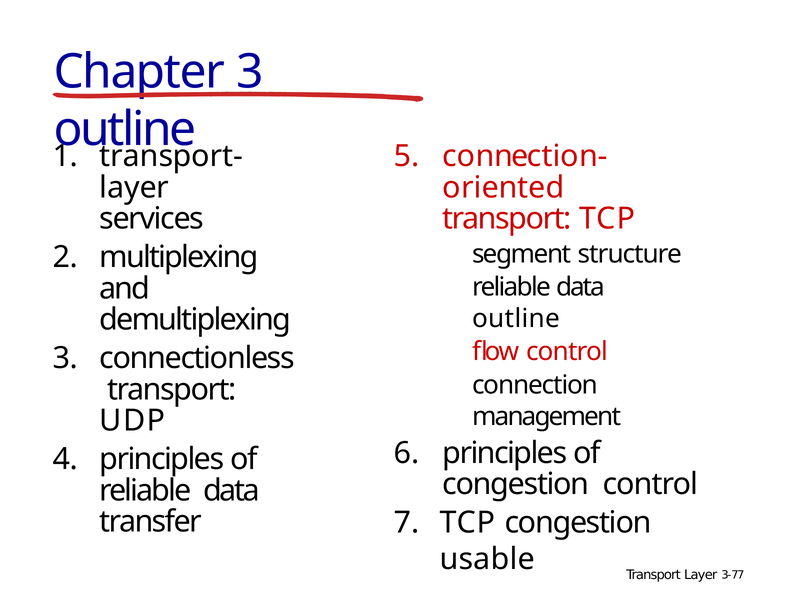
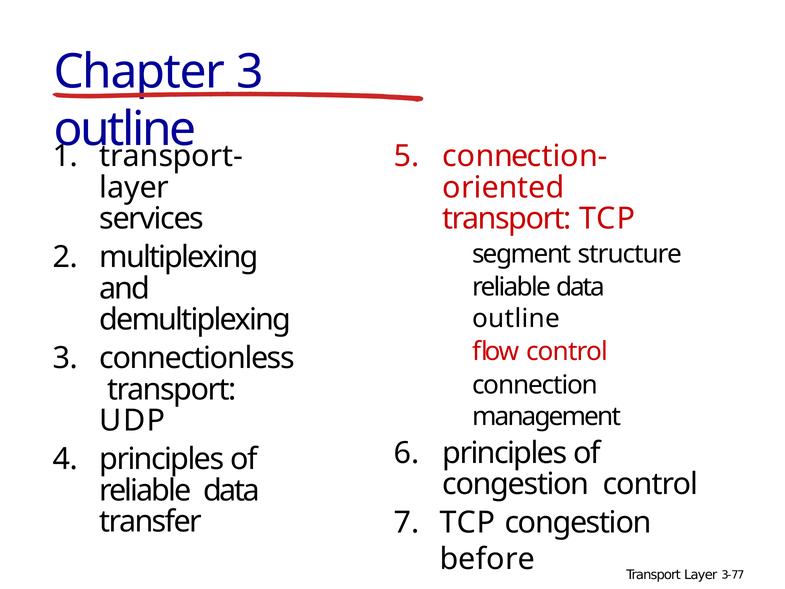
usable: usable -> before
